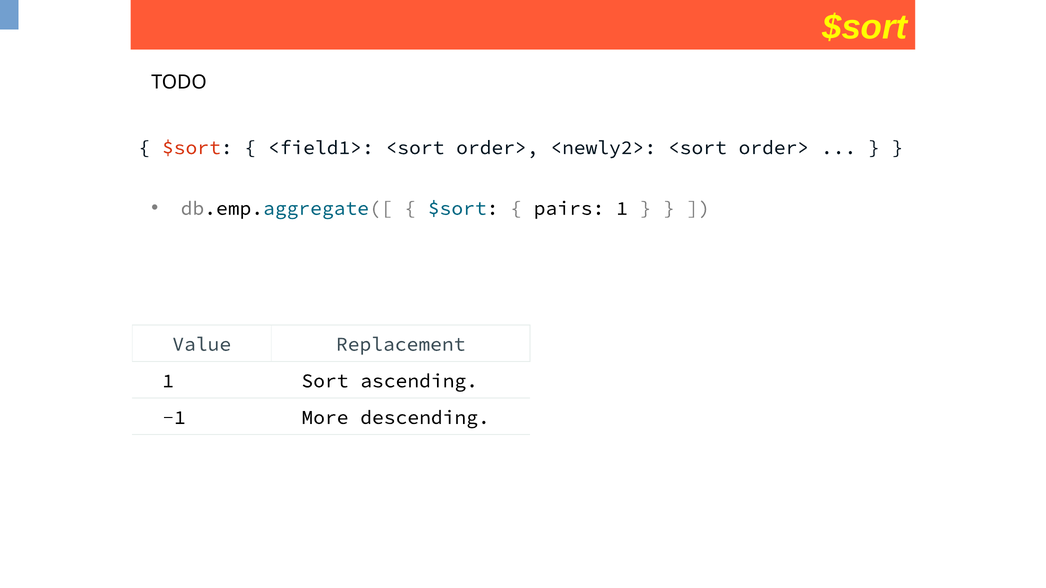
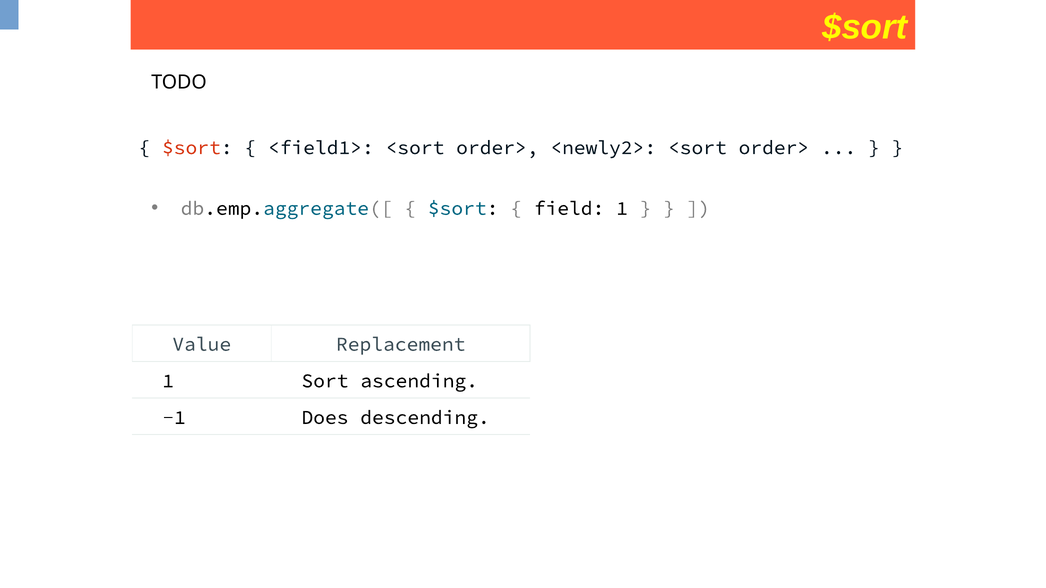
pairs: pairs -> field
More: More -> Does
